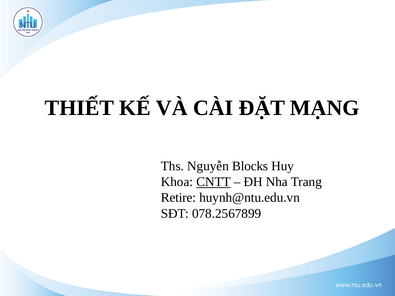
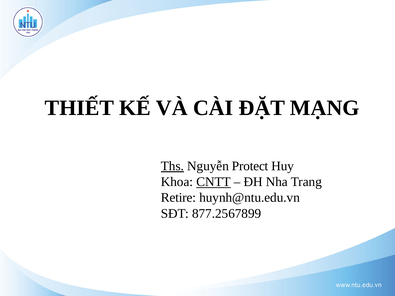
Ths underline: none -> present
Blocks: Blocks -> Protect
078.2567899: 078.2567899 -> 877.2567899
